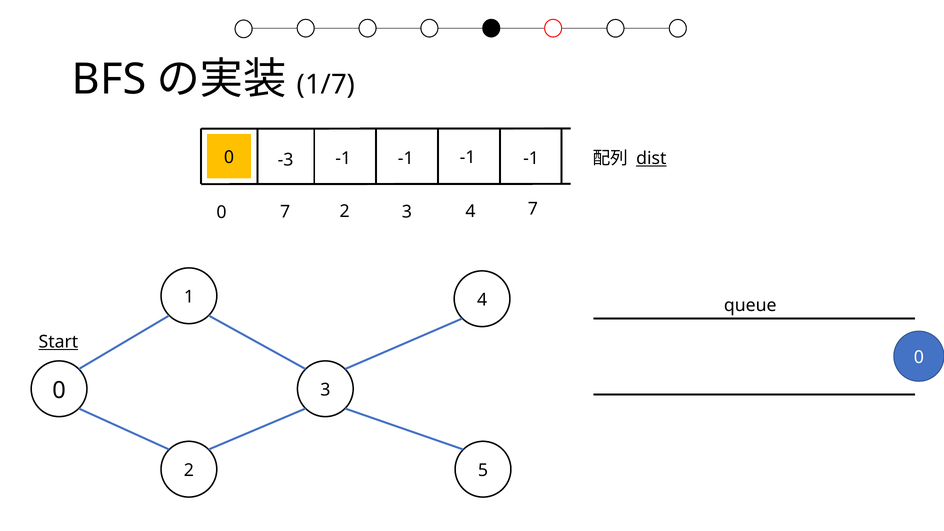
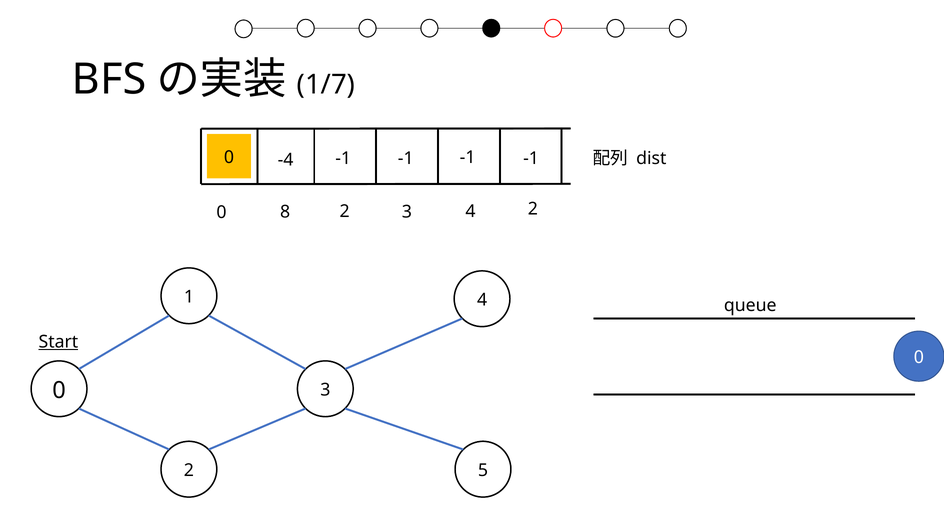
dist underline: present -> none
-3: -3 -> -4
0 7: 7 -> 8
4 7: 7 -> 2
